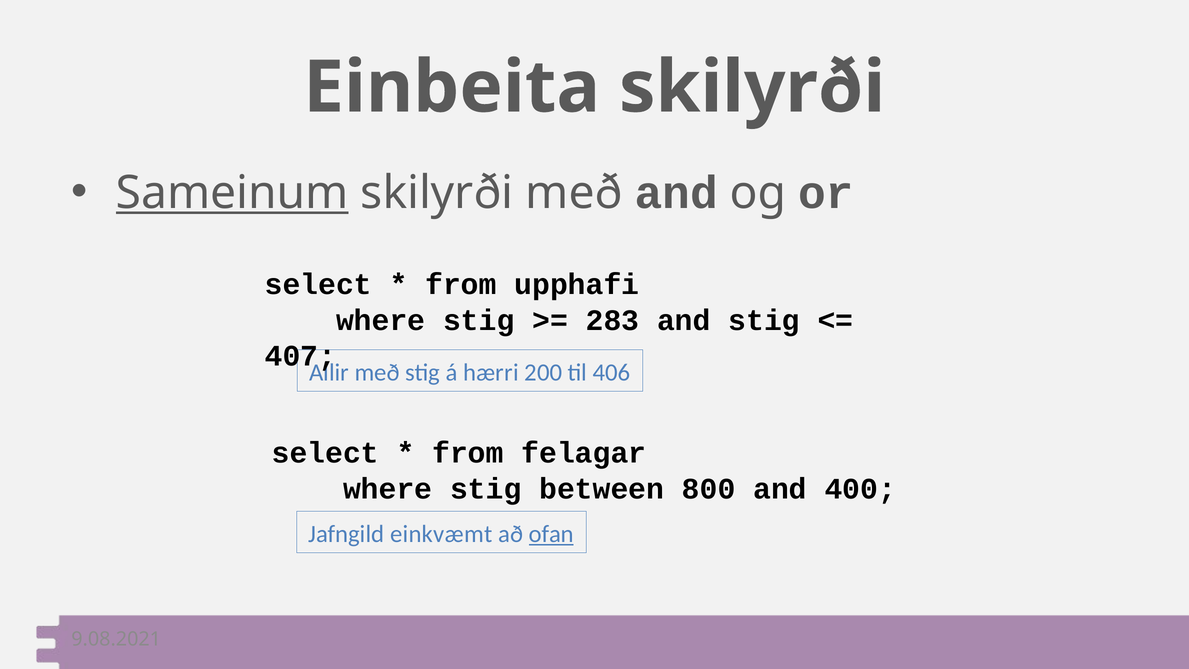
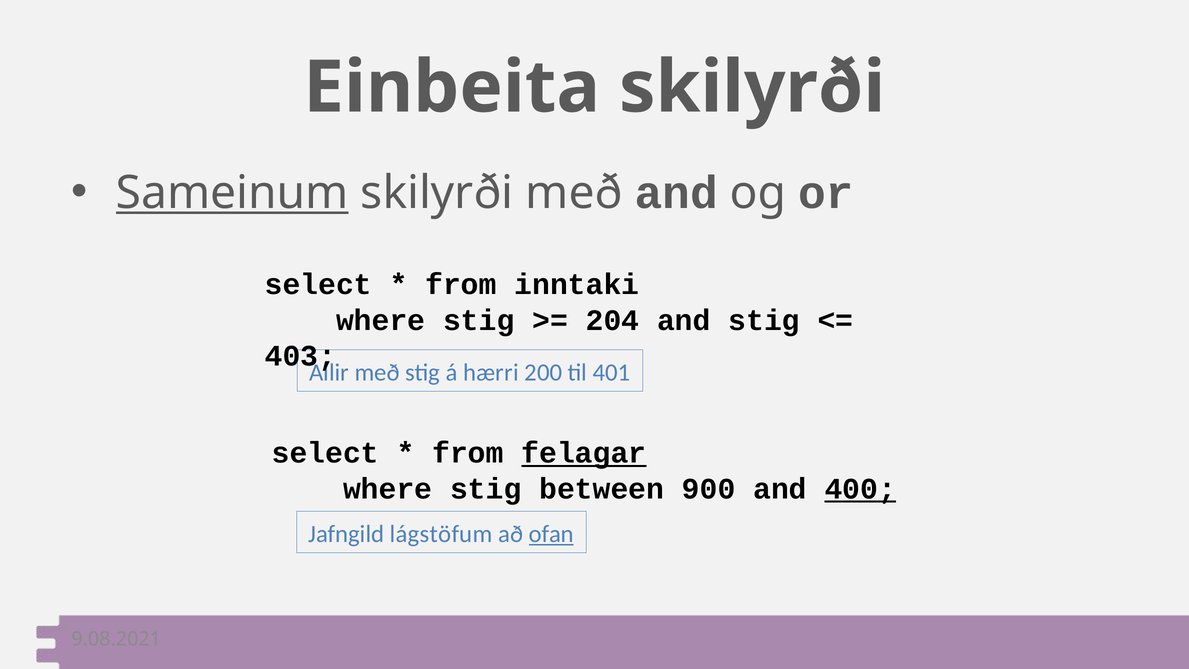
upphafi: upphafi -> inntaki
283: 283 -> 204
407: 407 -> 403
406: 406 -> 401
felagar underline: none -> present
800: 800 -> 900
400 underline: none -> present
einkvæmt: einkvæmt -> lágstöfum
